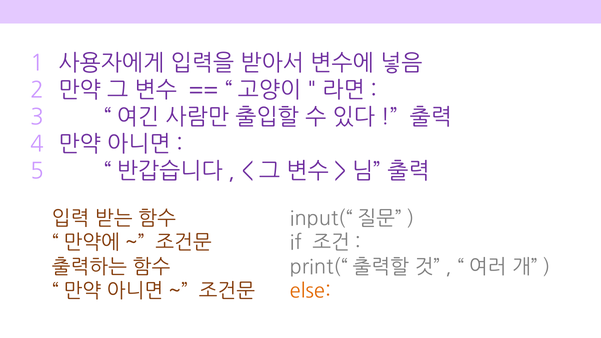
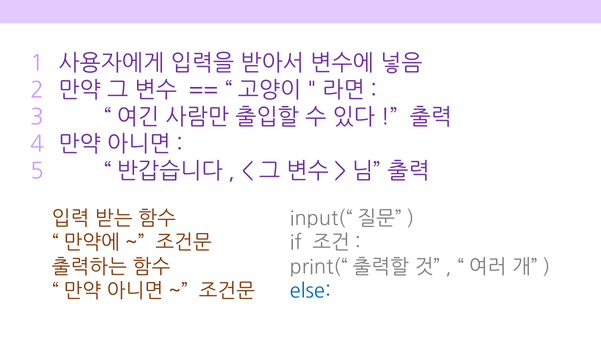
else colour: orange -> blue
